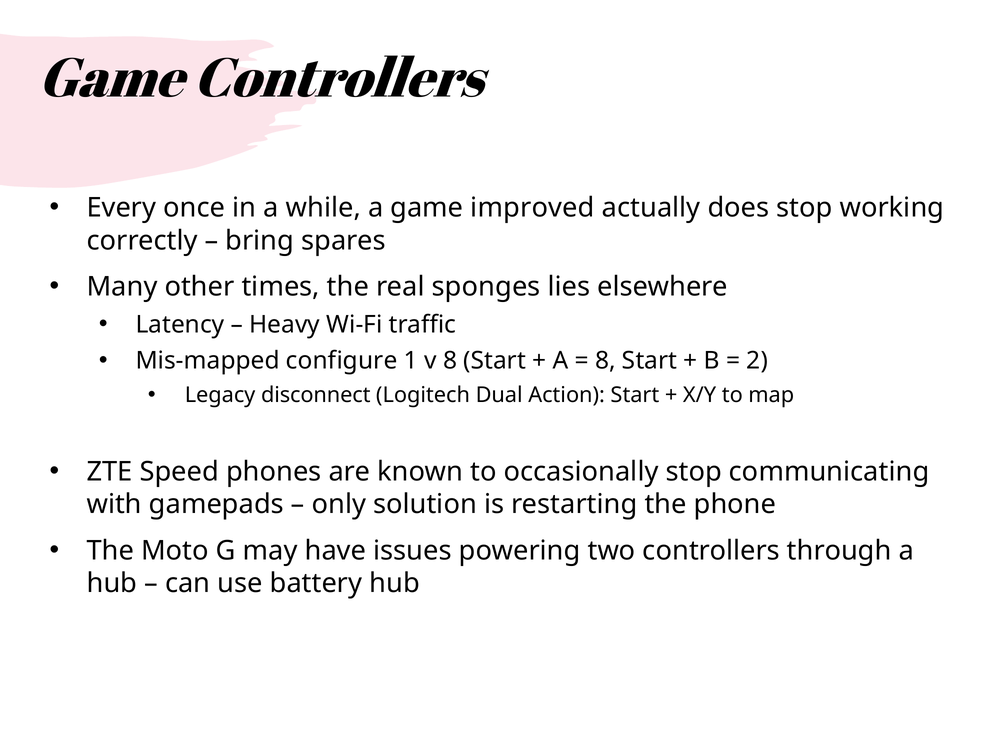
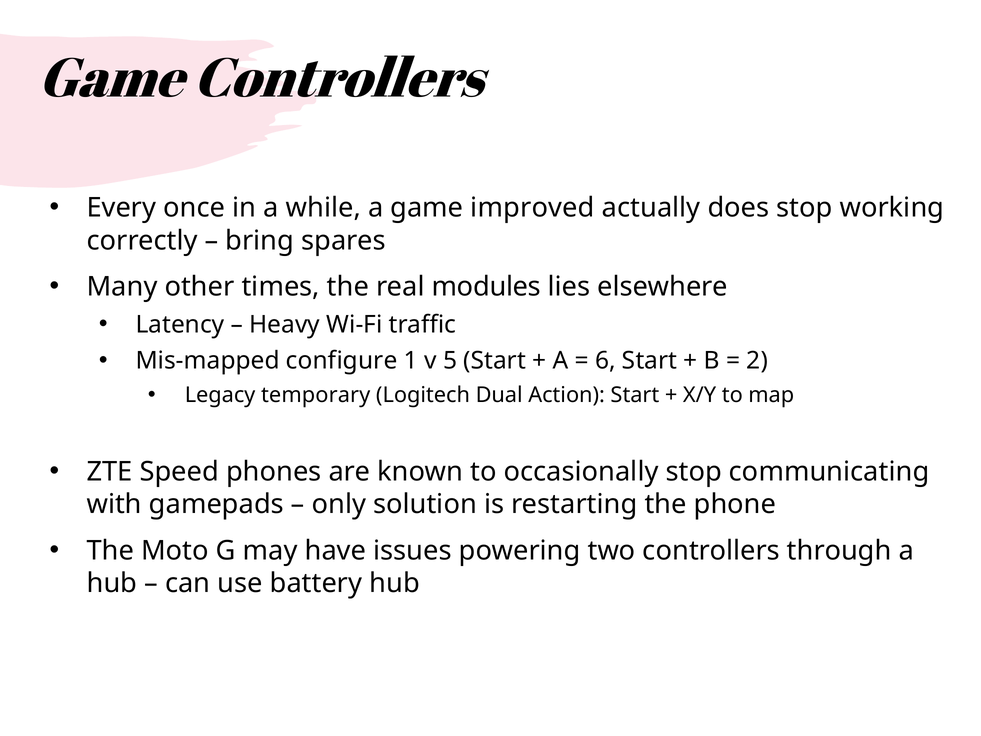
sponges: sponges -> modules
v 8: 8 -> 5
8 at (605, 361): 8 -> 6
disconnect: disconnect -> temporary
